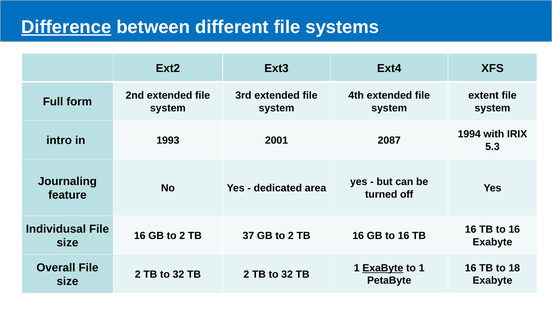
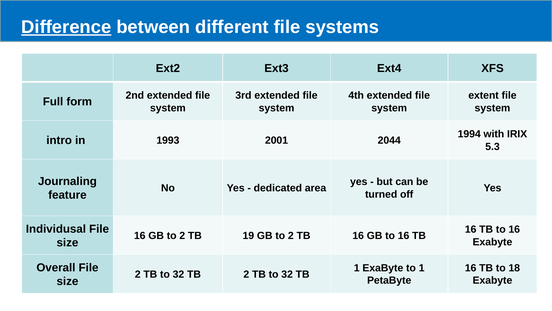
2087: 2087 -> 2044
37: 37 -> 19
ExaByte at (383, 268) underline: present -> none
